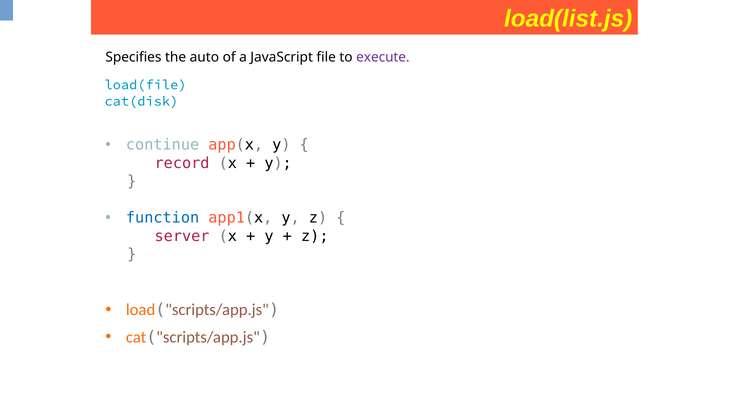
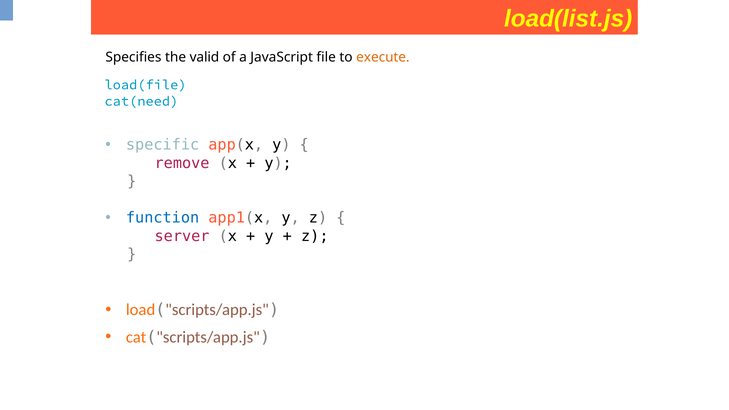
auto: auto -> valid
execute colour: purple -> orange
cat(disk: cat(disk -> cat(need
continue: continue -> specific
record: record -> remove
